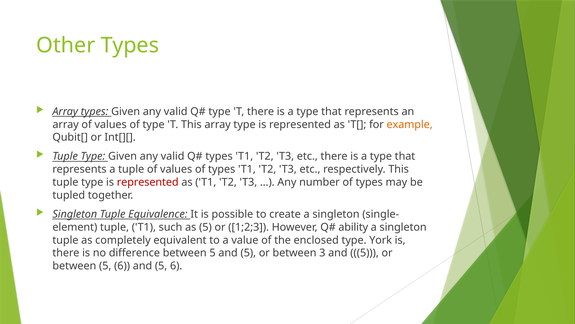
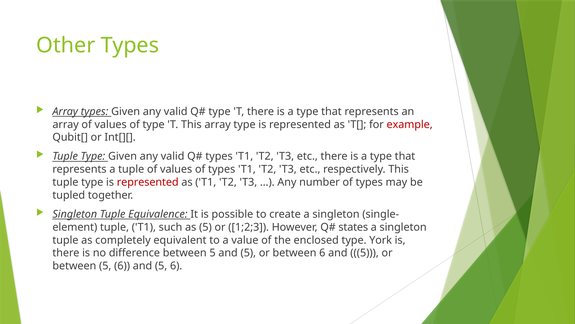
example colour: orange -> red
ability: ability -> states
between 3: 3 -> 6
